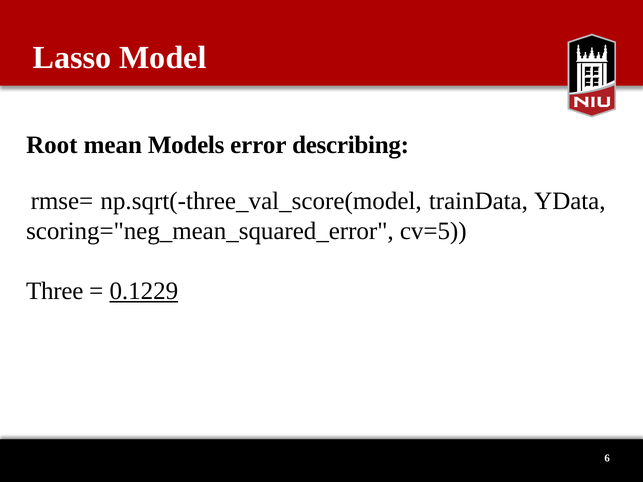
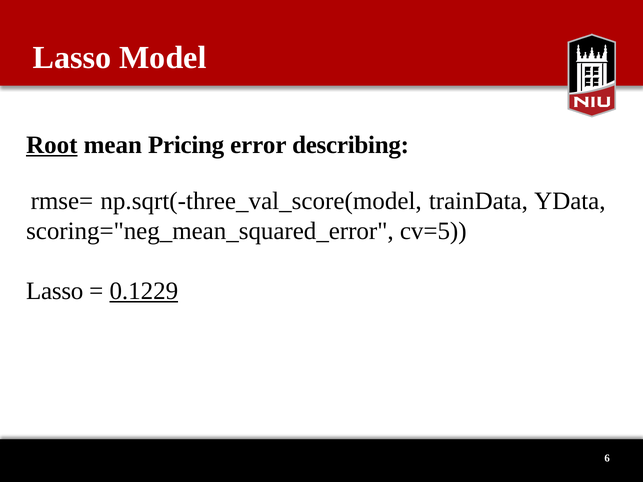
Root underline: none -> present
Models: Models -> Pricing
Three at (55, 291): Three -> Lasso
